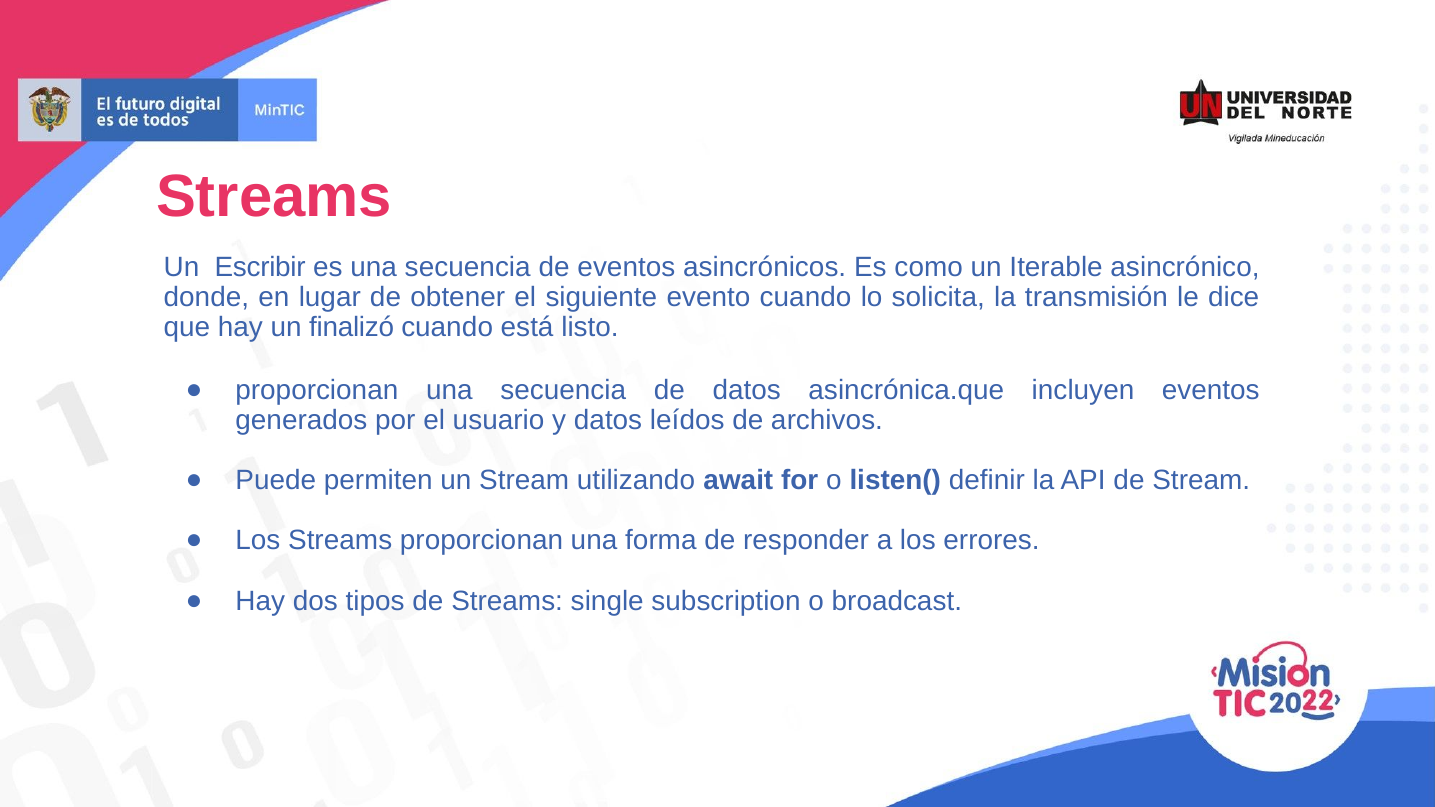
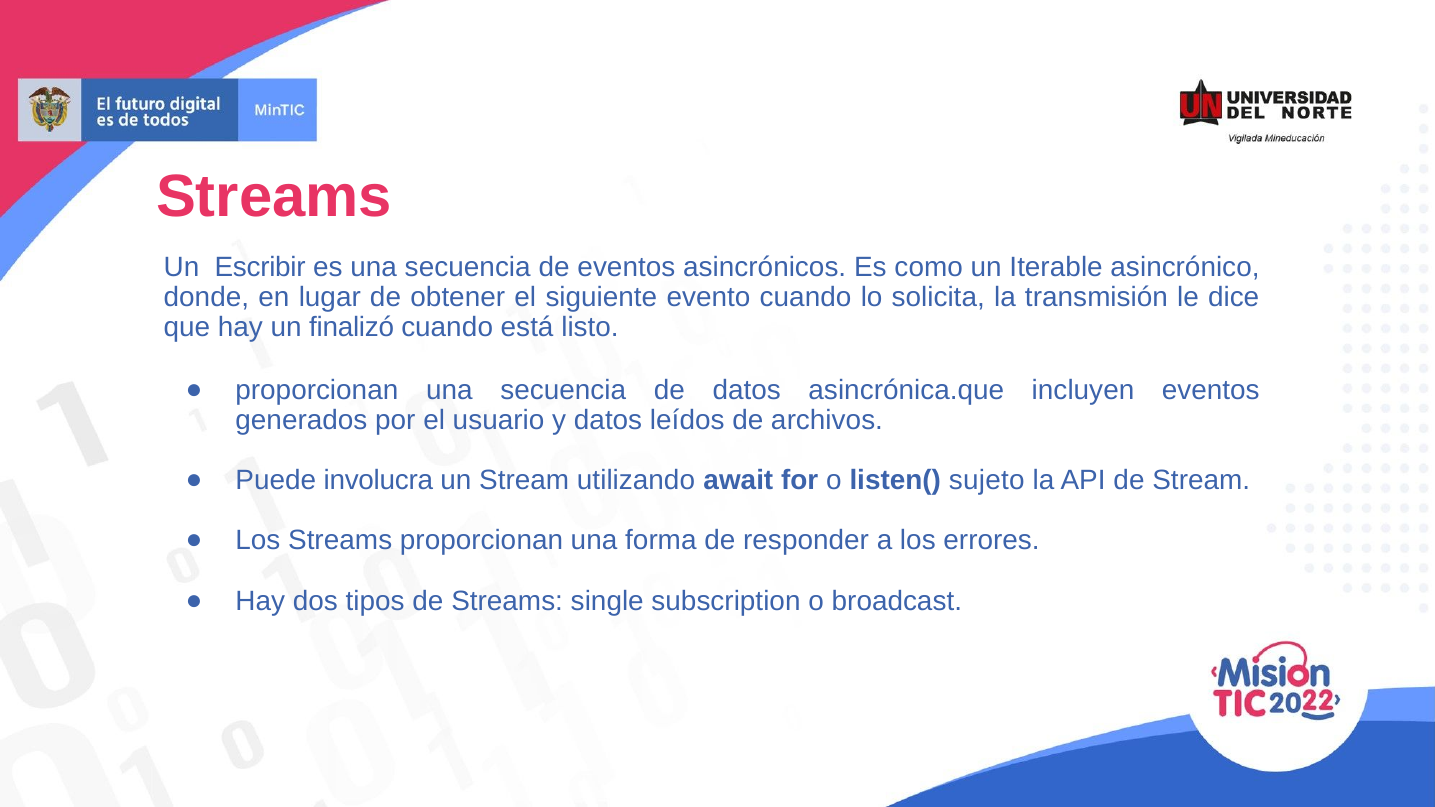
permiten: permiten -> involucra
definir: definir -> sujeto
